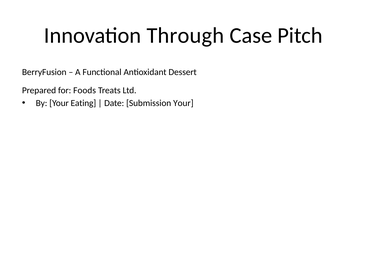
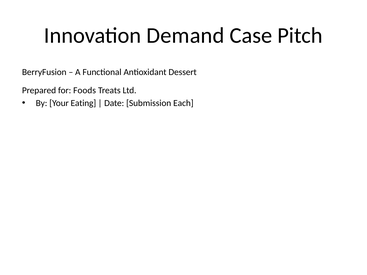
Through: Through -> Demand
Submission Your: Your -> Each
